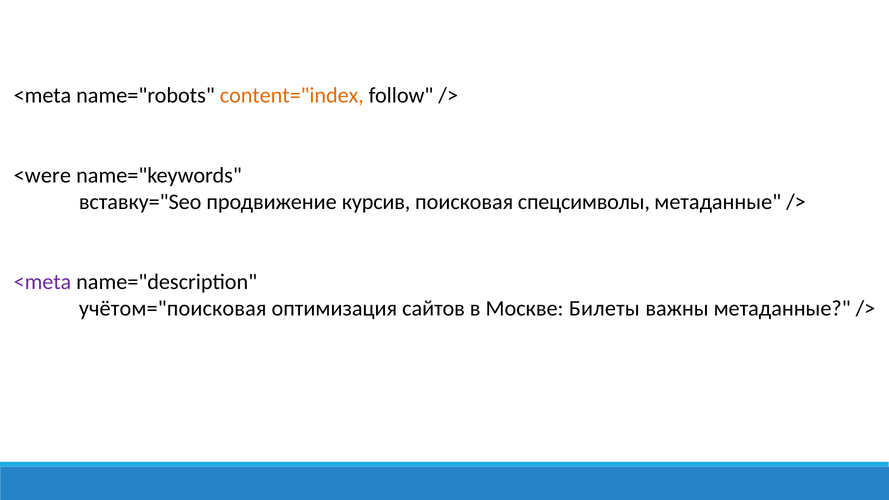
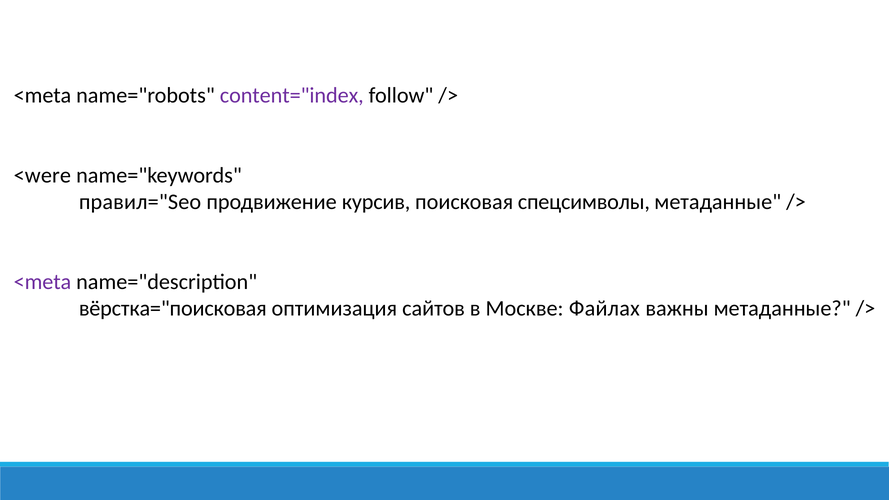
content="index colour: orange -> purple
вставку="Seo: вставку="Seo -> правил="Seo
учётом="поисковая: учётом="поисковая -> вёрстка="поисковая
Билеты: Билеты -> Файлах
